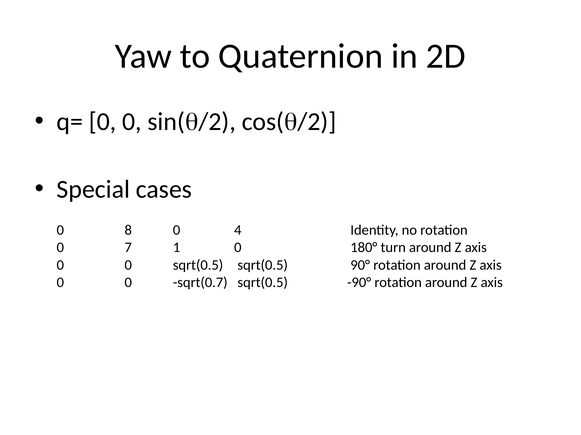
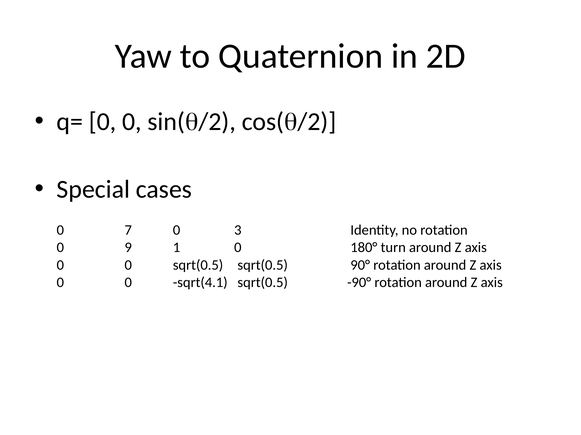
8: 8 -> 7
4: 4 -> 3
7: 7 -> 9
sqrt(0.7: sqrt(0.7 -> sqrt(4.1
